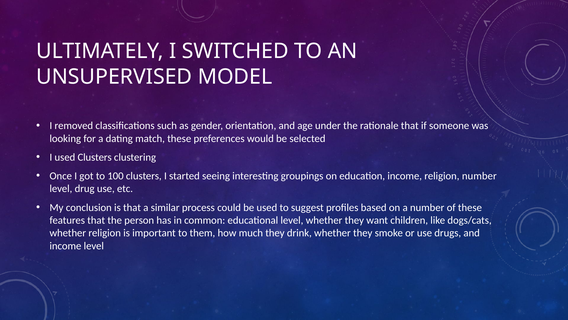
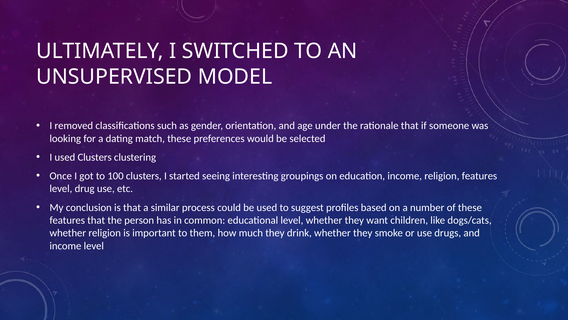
religion number: number -> features
